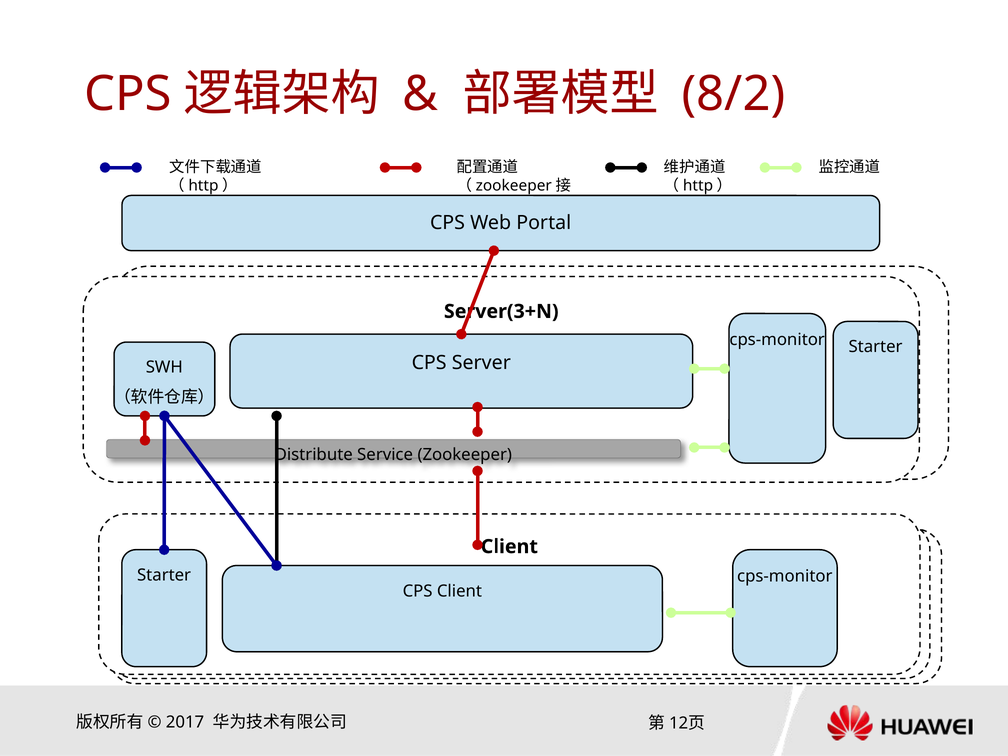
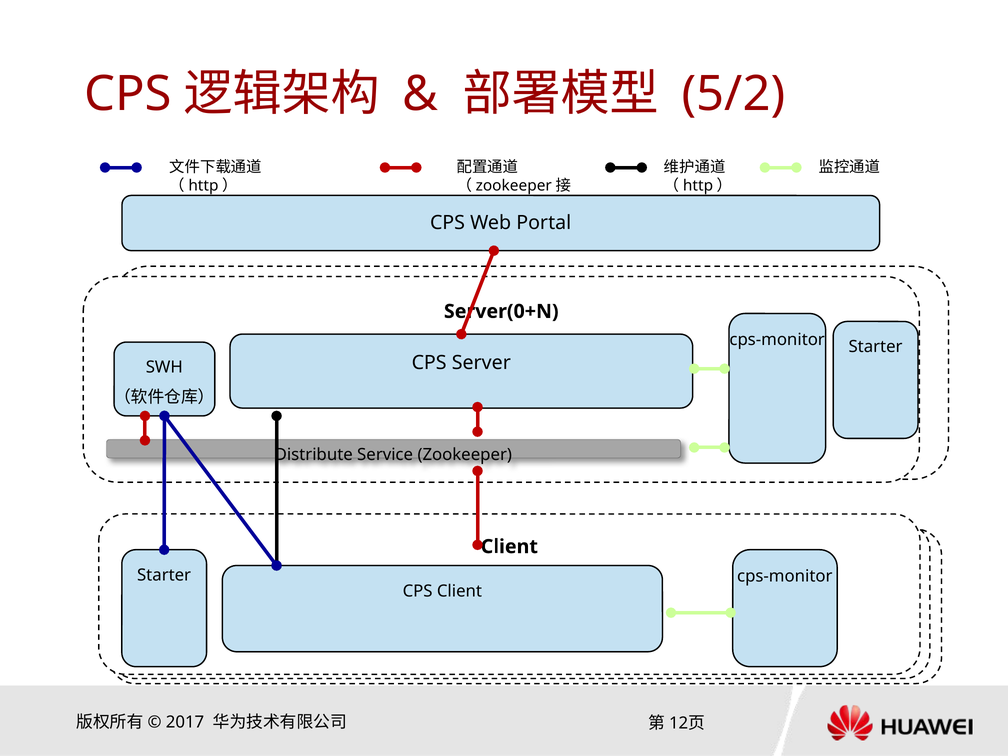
8/2: 8/2 -> 5/2
Server(3+N: Server(3+N -> Server(0+N
